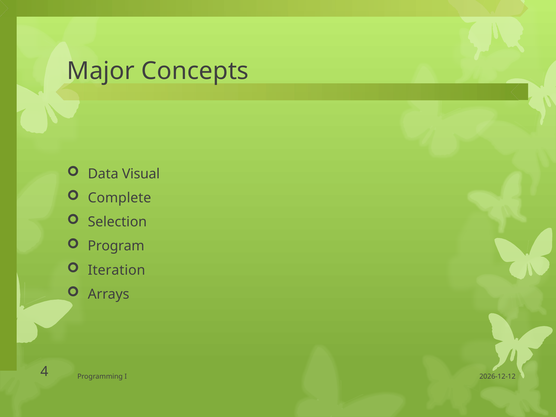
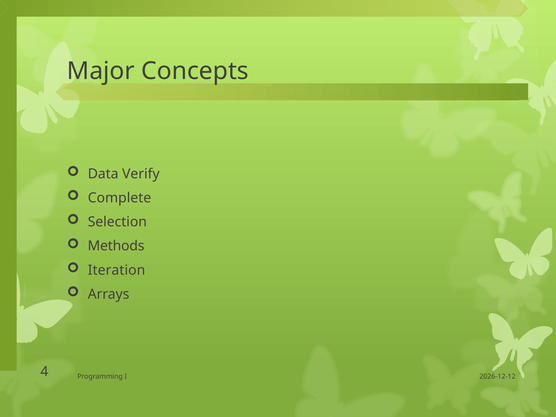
Visual: Visual -> Verify
Program: Program -> Methods
